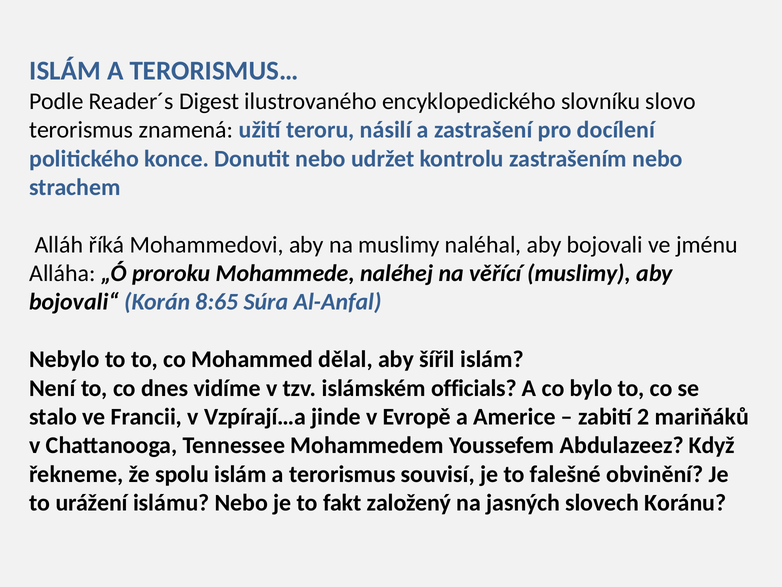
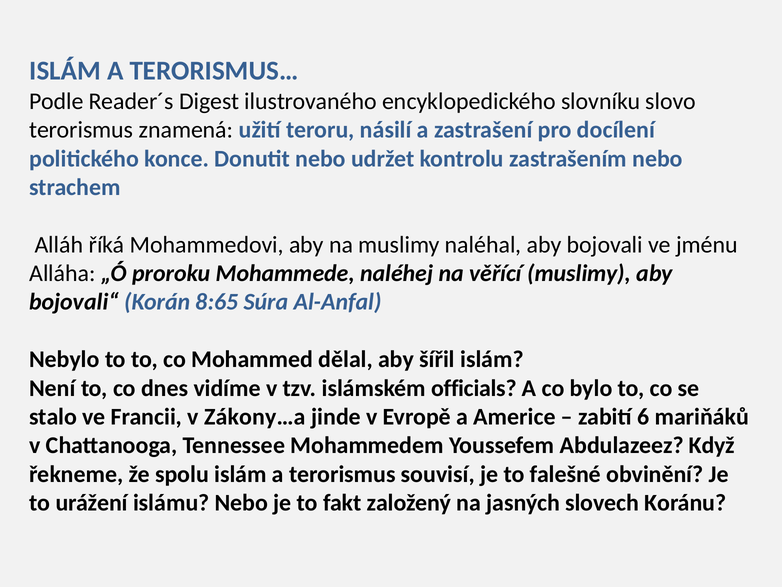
Vzpírají…a: Vzpírají…a -> Zákony…a
2: 2 -> 6
